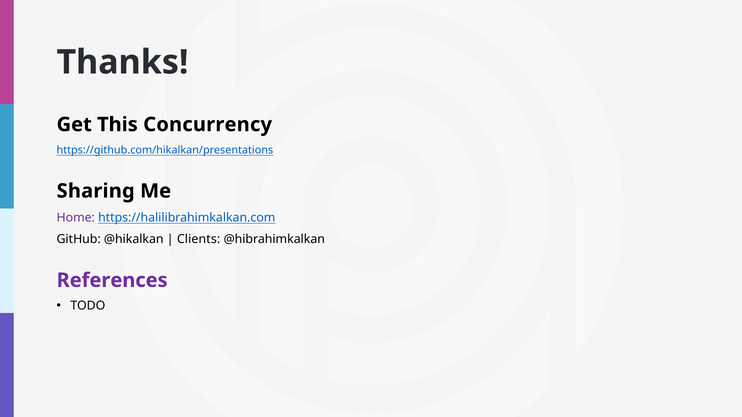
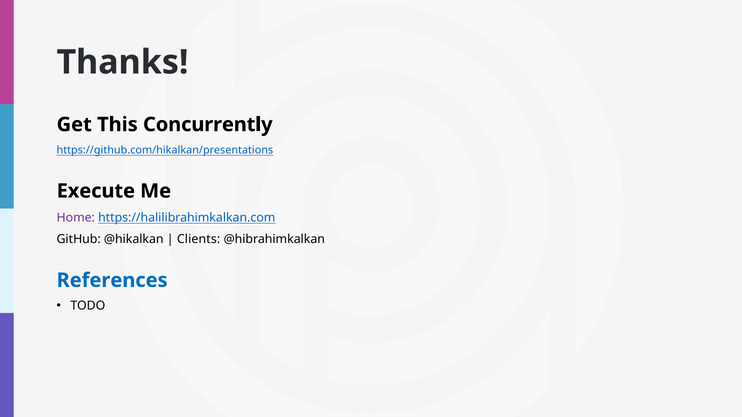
Concurrency: Concurrency -> Concurrently
Sharing: Sharing -> Execute
References colour: purple -> blue
